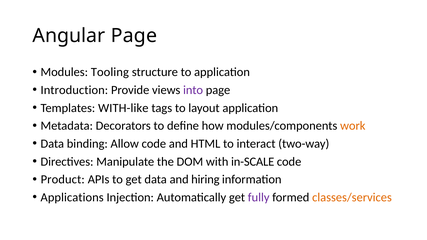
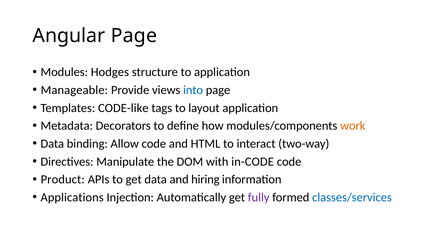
Tooling: Tooling -> Hodges
Introduction: Introduction -> Manageable
into colour: purple -> blue
WITH-like: WITH-like -> CODE-like
in-SCALE: in-SCALE -> in-CODE
classes/services colour: orange -> blue
